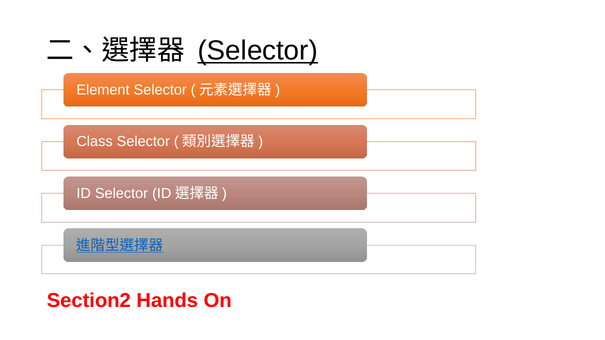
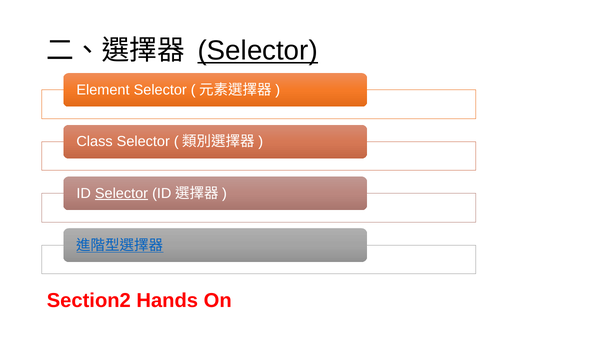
Selector at (122, 193) underline: none -> present
